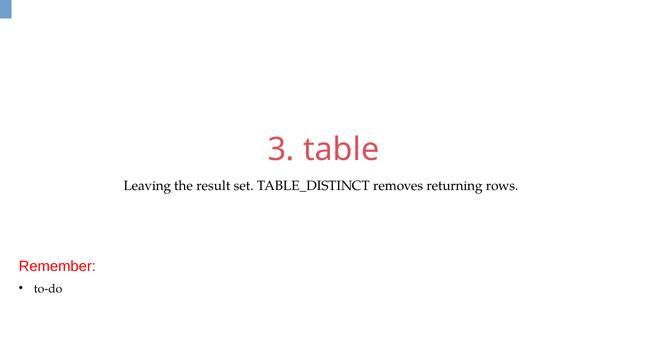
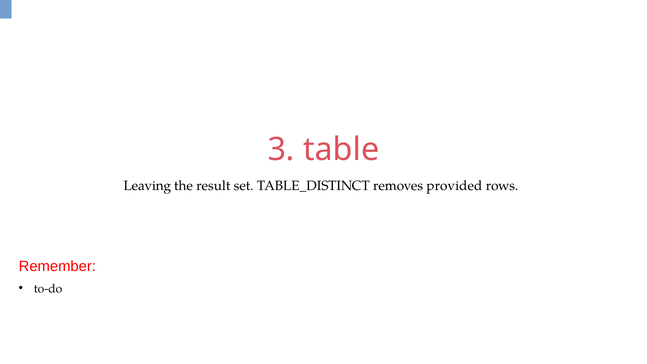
returning: returning -> provided
